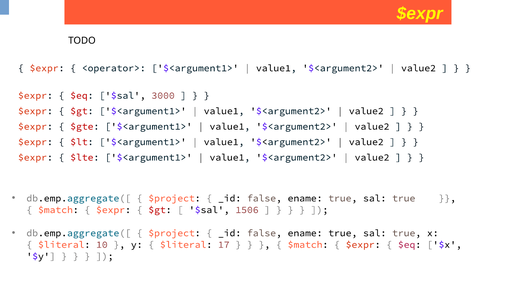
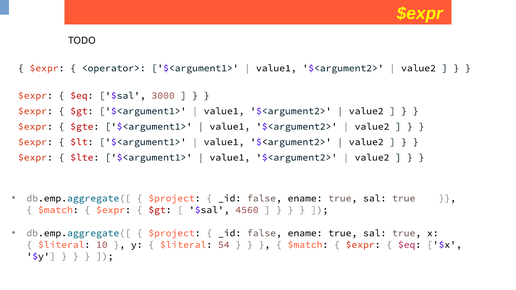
1506: 1506 -> 4560
17: 17 -> 54
